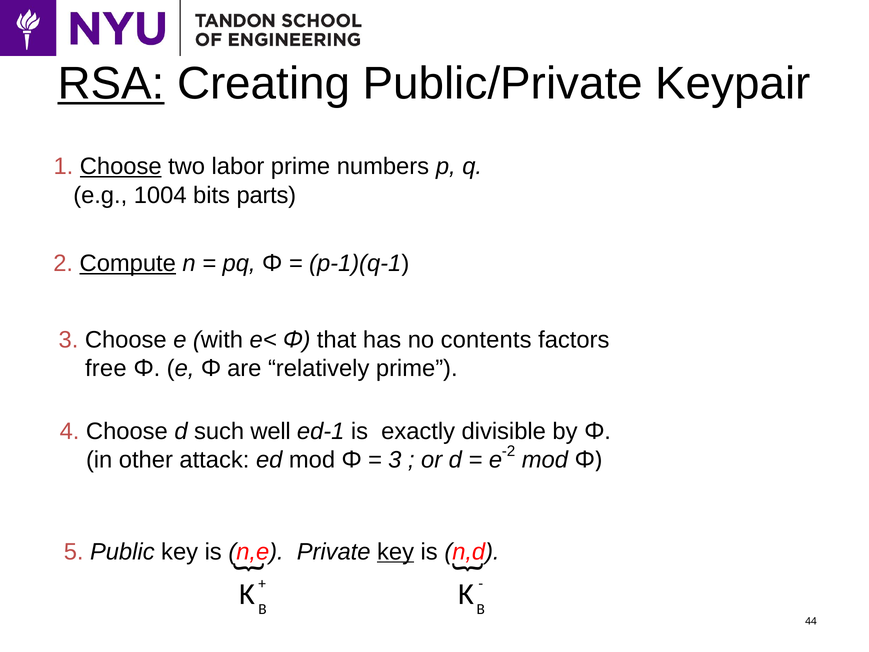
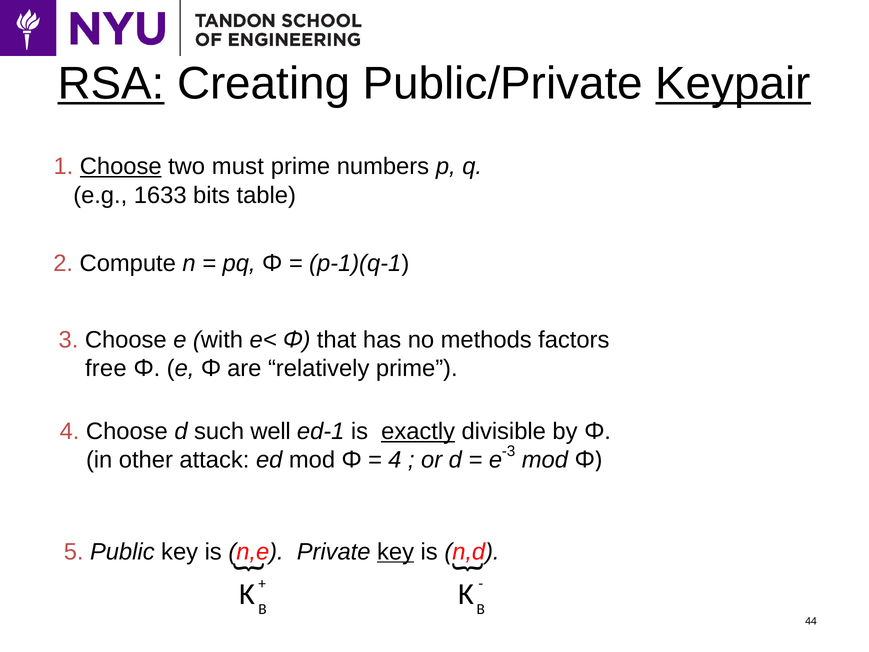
Keypair underline: none -> present
labor: labor -> must
1004: 1004 -> 1633
parts: parts -> table
Compute underline: present -> none
contents: contents -> methods
exactly underline: none -> present
-2: -2 -> -3
3 at (395, 460): 3 -> 4
